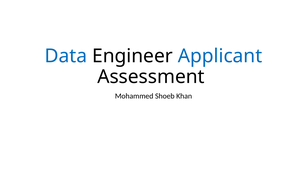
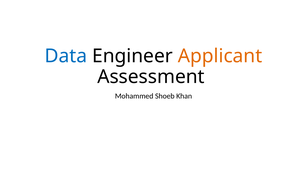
Applicant colour: blue -> orange
